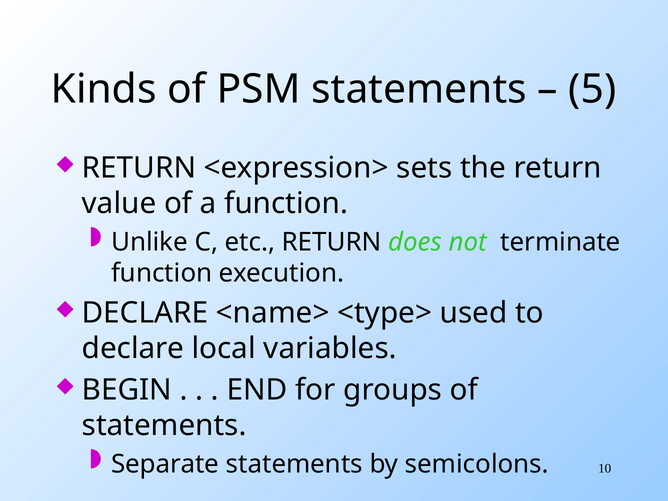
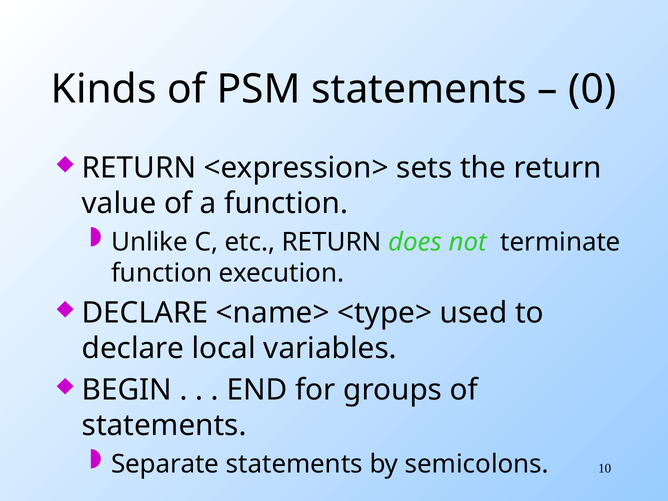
5: 5 -> 0
